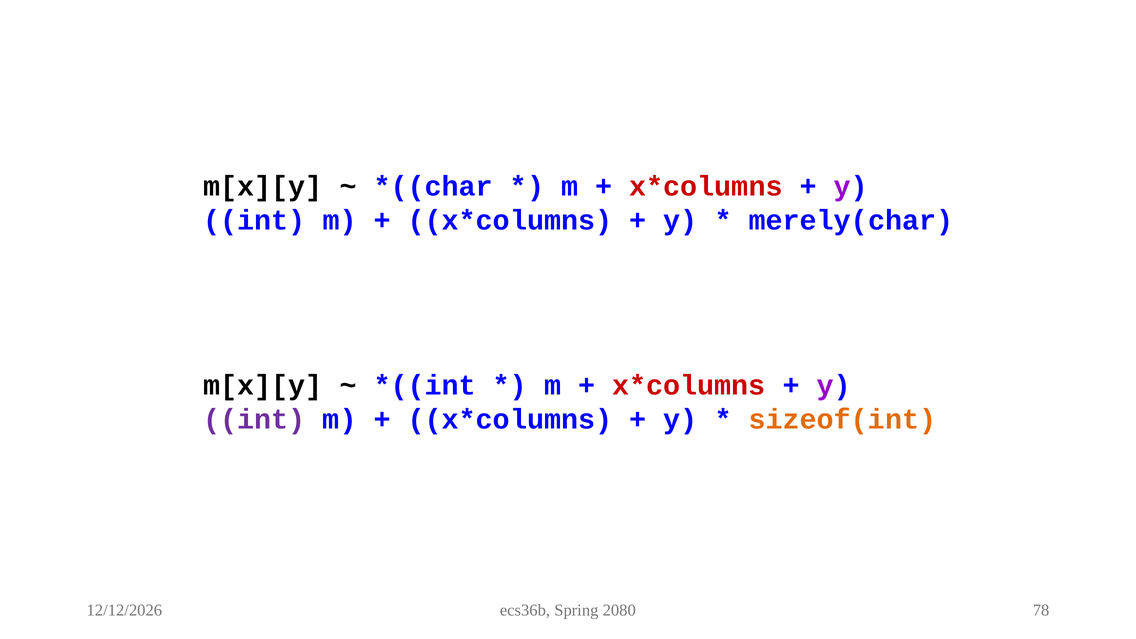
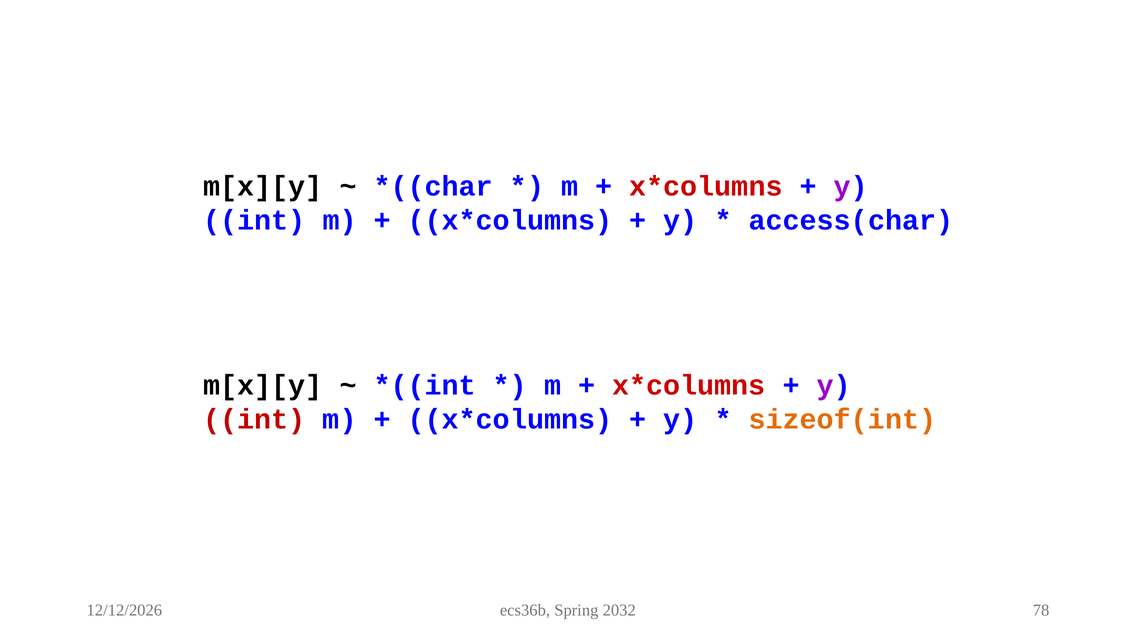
merely(char: merely(char -> access(char
int at (254, 419) colour: purple -> red
2080: 2080 -> 2032
